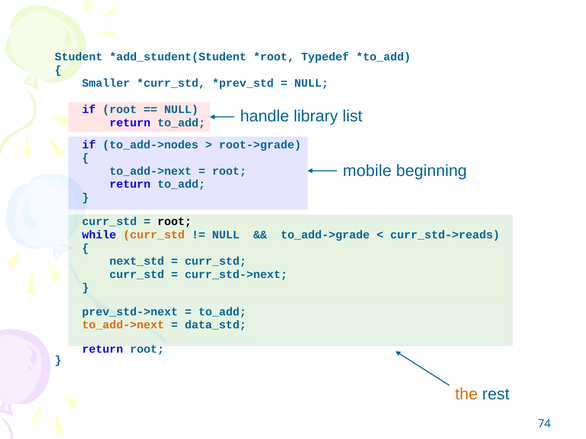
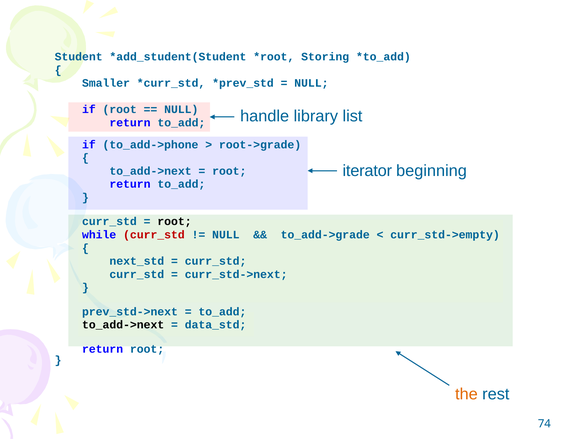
Typedef: Typedef -> Storing
to_add->nodes: to_add->nodes -> to_add->phone
mobile: mobile -> iterator
curr_std at (154, 235) colour: orange -> red
curr_std->reads: curr_std->reads -> curr_std->empty
to_add->next at (123, 325) colour: orange -> black
